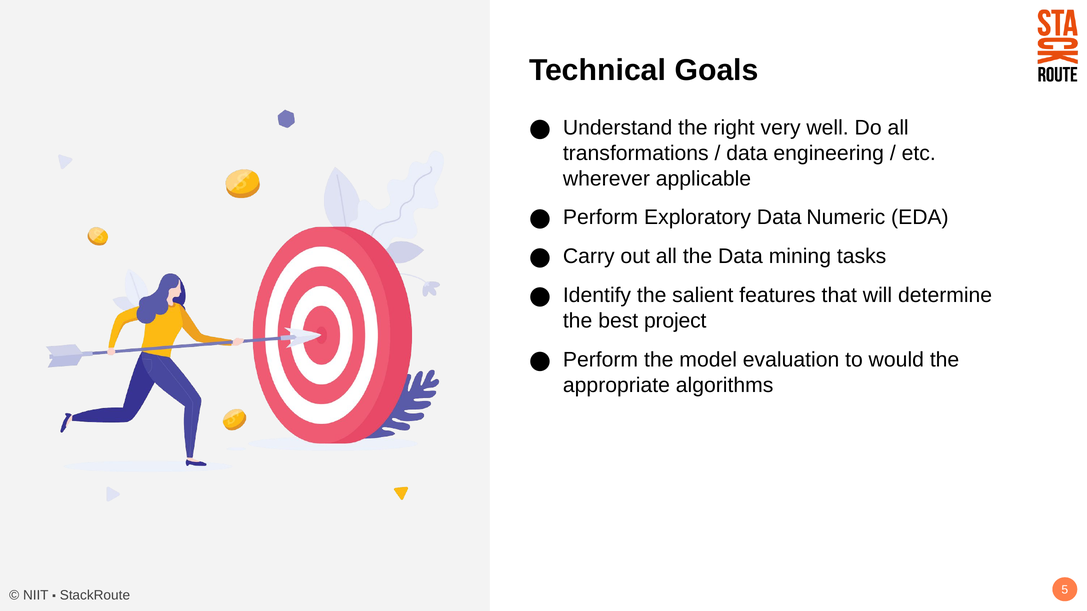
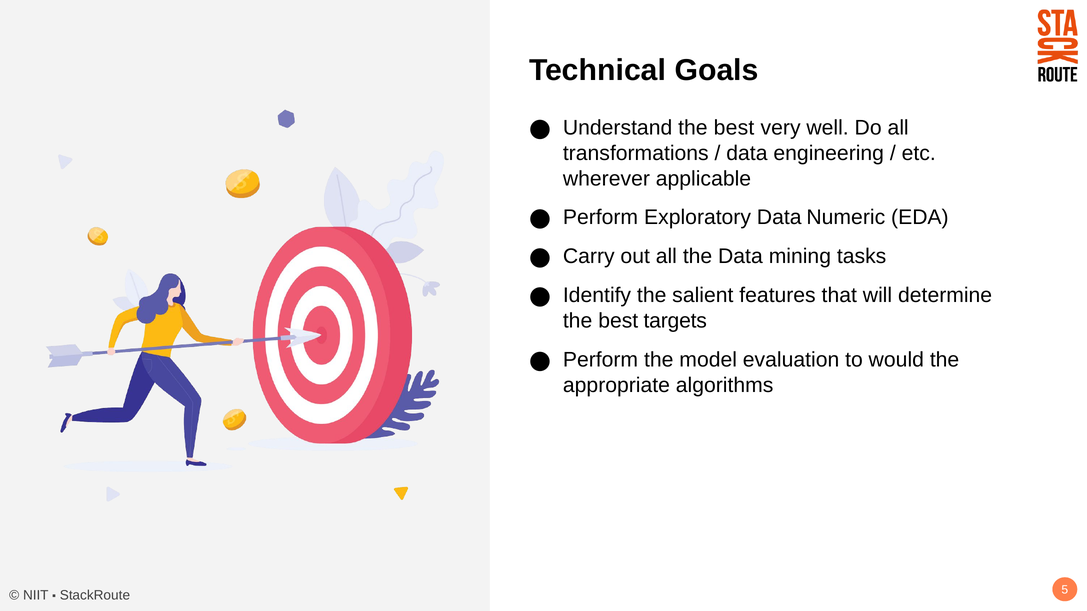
Understand the right: right -> best
project: project -> targets
